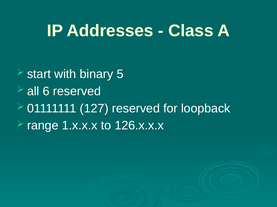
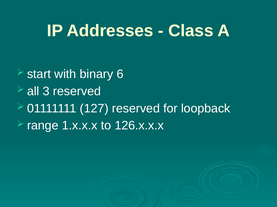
5: 5 -> 6
6: 6 -> 3
